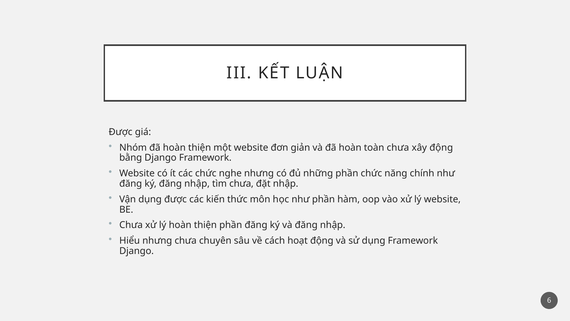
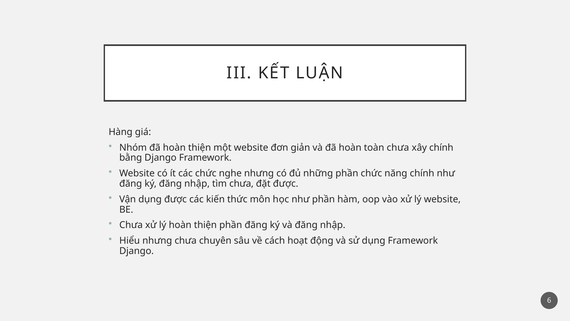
Được at (121, 132): Được -> Hàng
xây động: động -> chính
đặt nhập: nhập -> được
